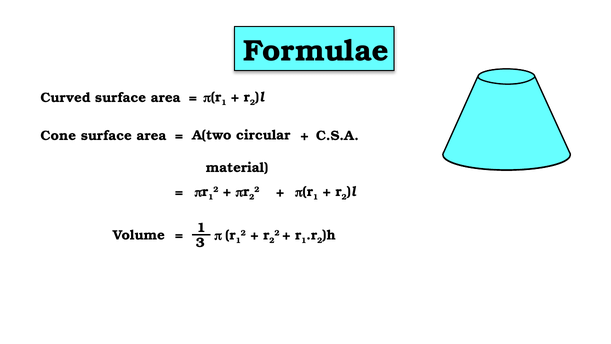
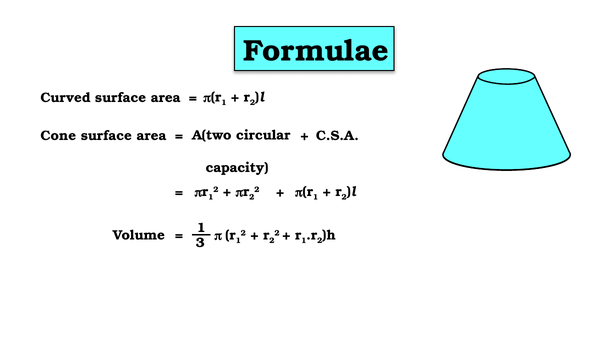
material: material -> capacity
